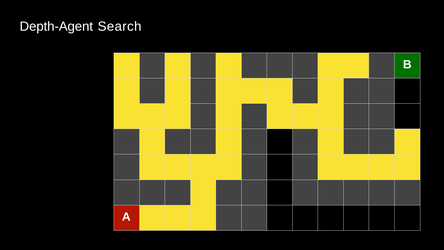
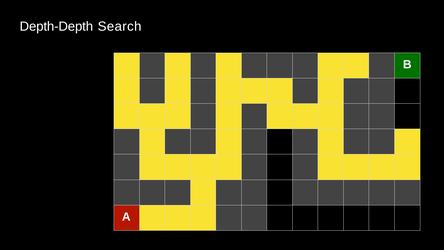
Depth-Agent: Depth-Agent -> Depth-Depth
